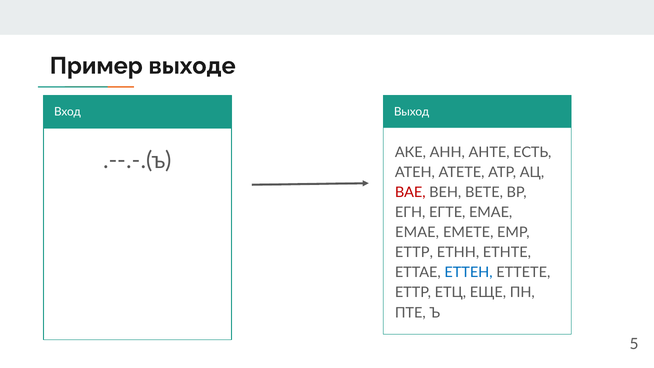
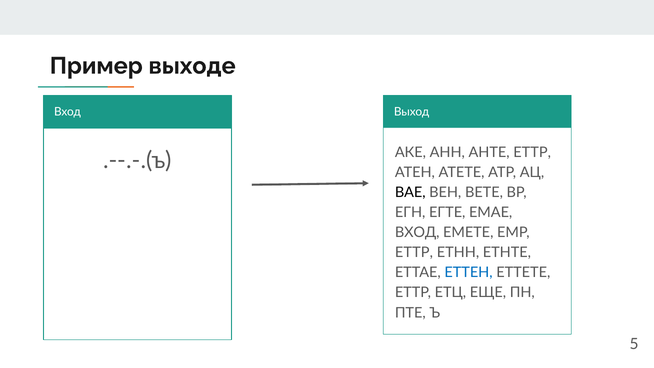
АНТЕ ЕСТЬ: ЕСТЬ -> ЕТТР
ВАЕ colour: red -> black
ЕМАЕ at (417, 233): ЕМАЕ -> ВХОД
